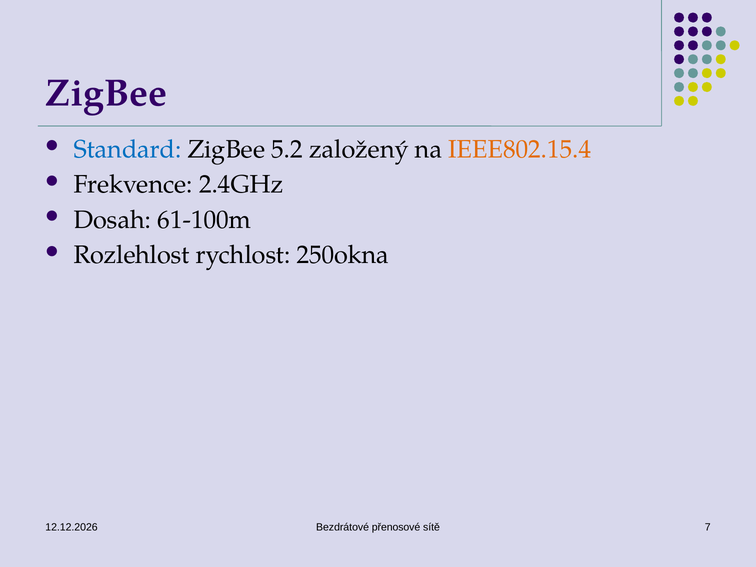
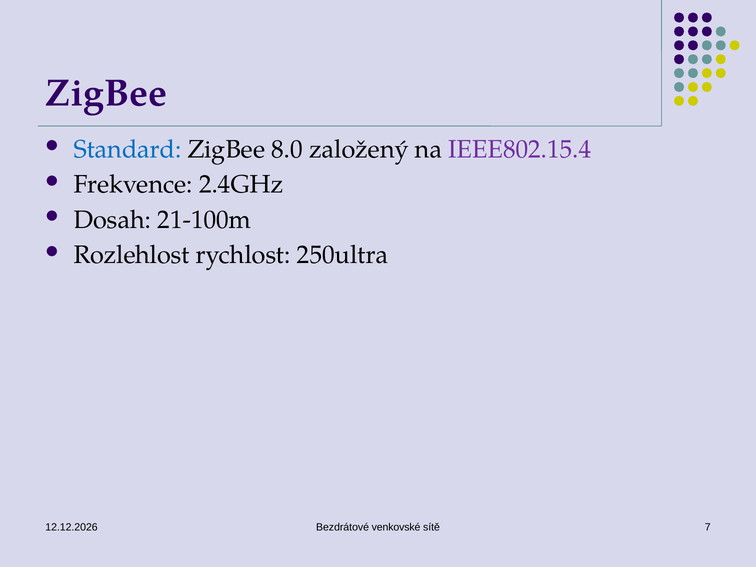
5.2: 5.2 -> 8.0
IEEE802.15.4 colour: orange -> purple
61-100m: 61-100m -> 21-100m
250okna: 250okna -> 250ultra
přenosové: přenosové -> venkovské
